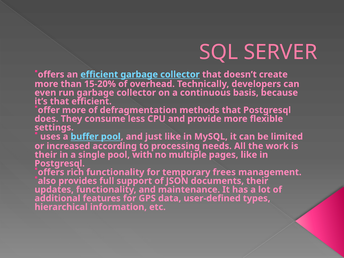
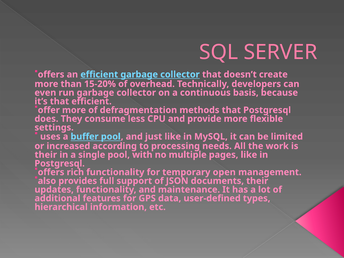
frees: frees -> open
